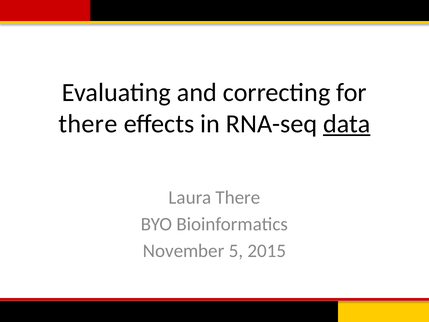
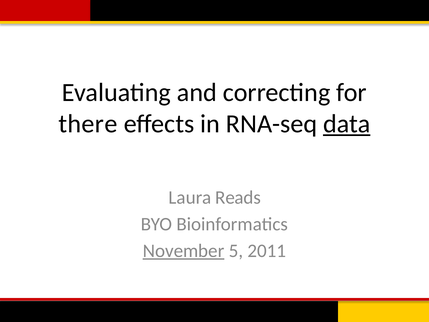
Laura There: There -> Reads
November underline: none -> present
2015: 2015 -> 2011
